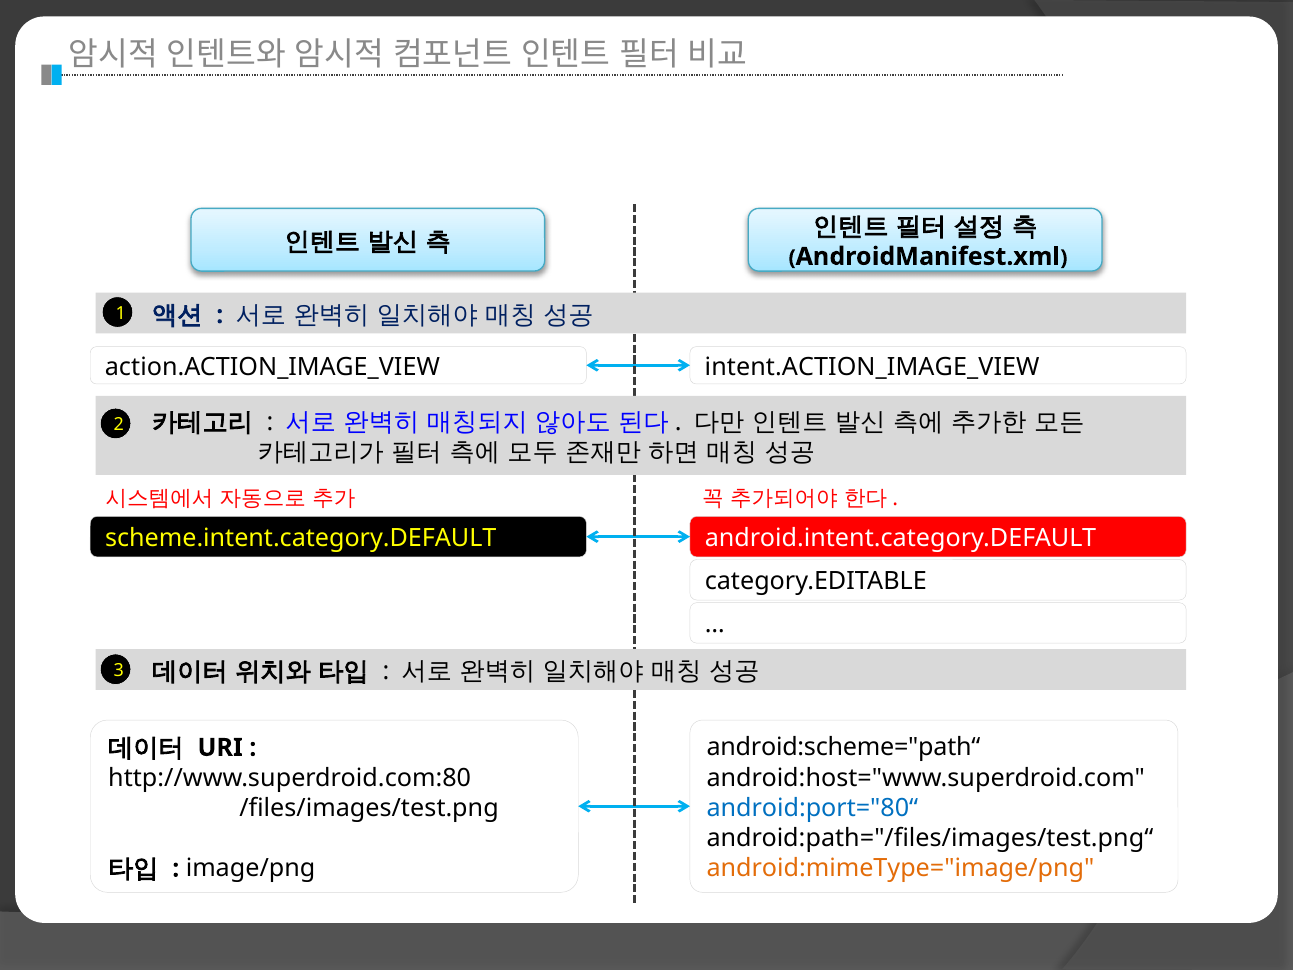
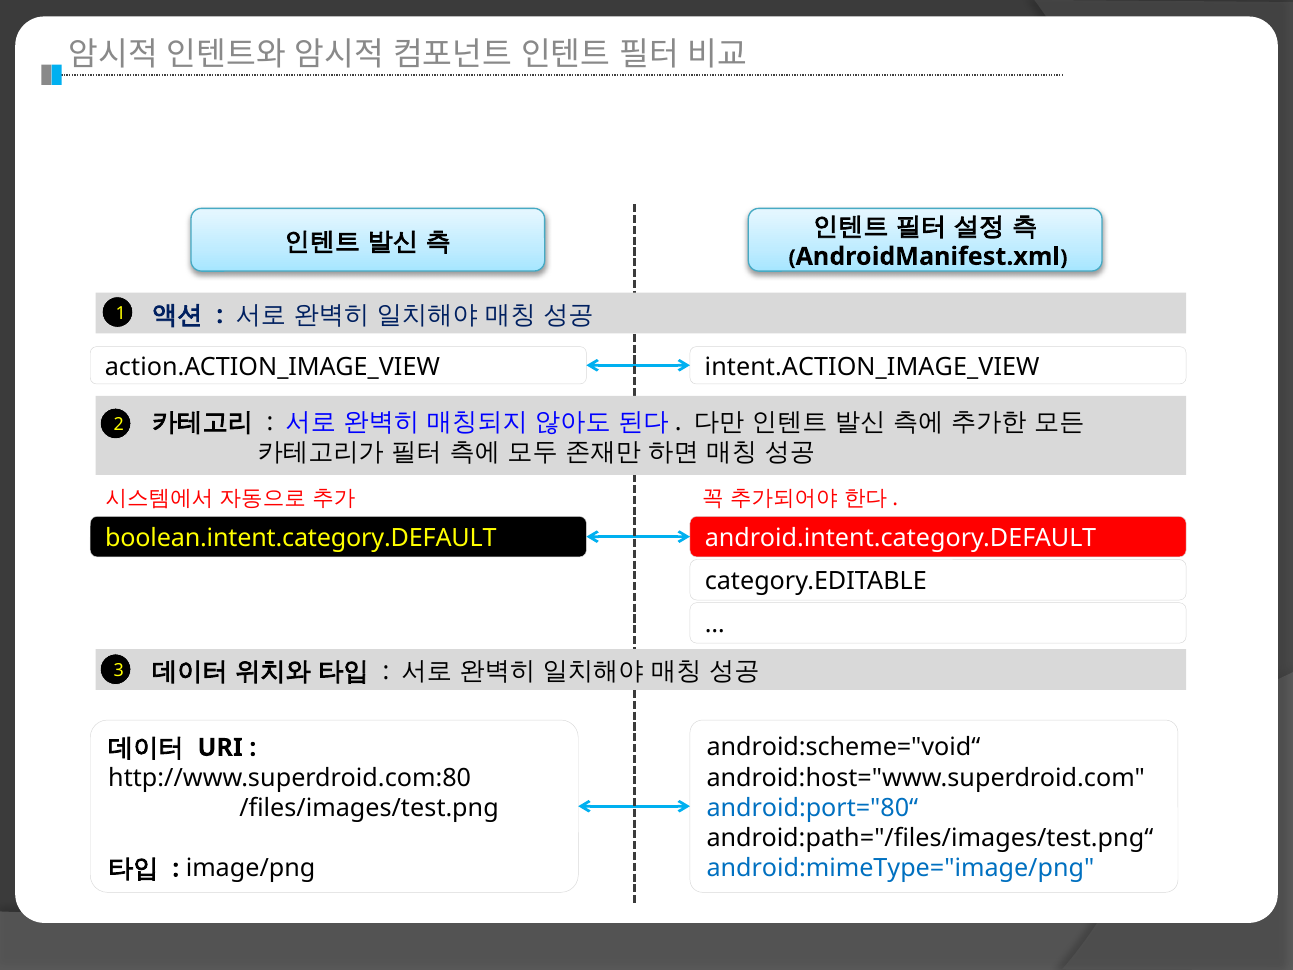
scheme.intent.category.DEFAULT: scheme.intent.category.DEFAULT -> boolean.intent.category.DEFAULT
android:scheme="path“: android:scheme="path“ -> android:scheme="void“
android:mimeType="image/png colour: orange -> blue
